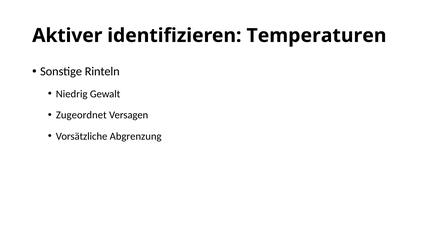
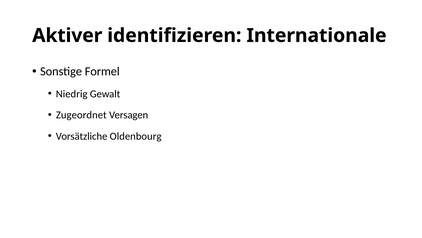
Temperaturen: Temperaturen -> Internationale
Rinteln: Rinteln -> Formel
Abgrenzung: Abgrenzung -> Oldenbourg
